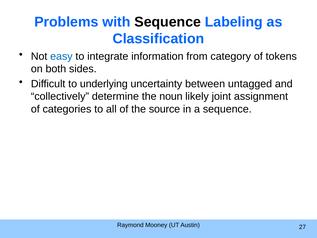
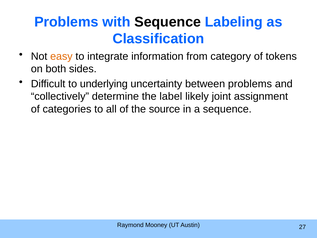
easy colour: blue -> orange
between untagged: untagged -> problems
noun: noun -> label
